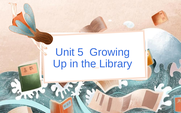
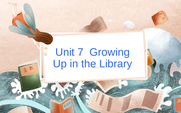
5: 5 -> 7
